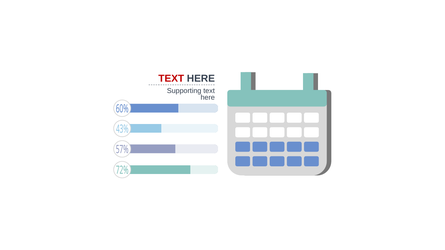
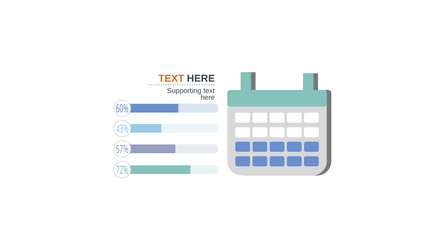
TEXT at (171, 79) colour: red -> orange
